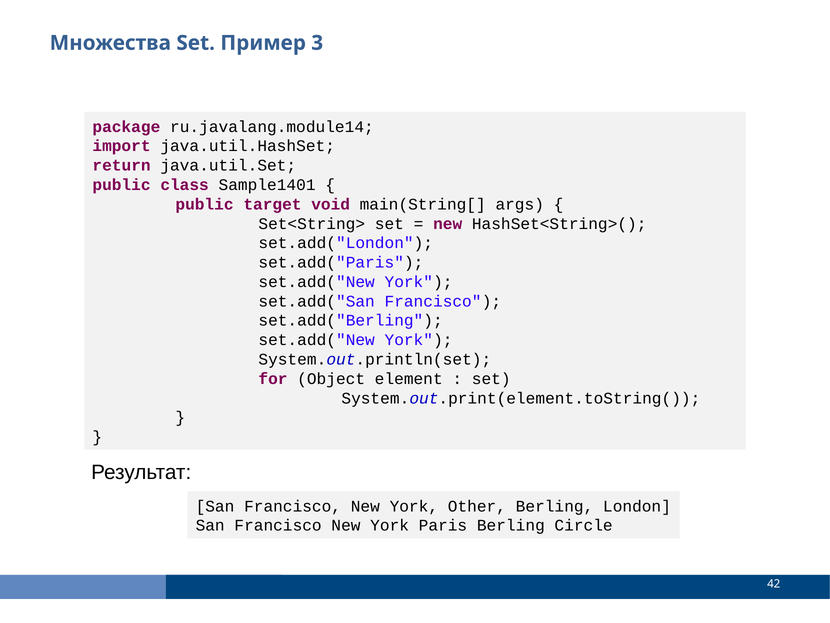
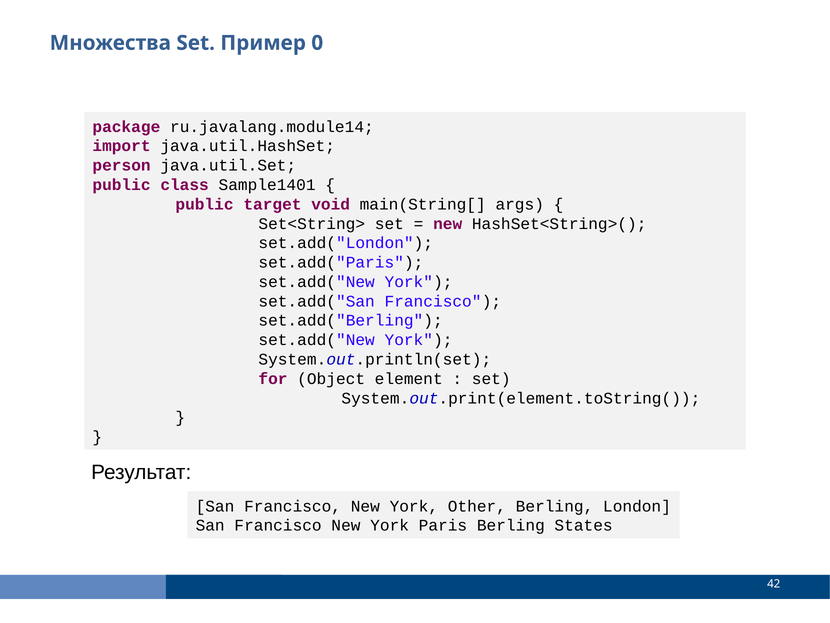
3: 3 -> 0
return: return -> person
Circle: Circle -> States
